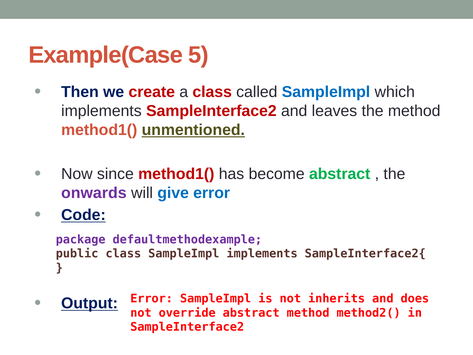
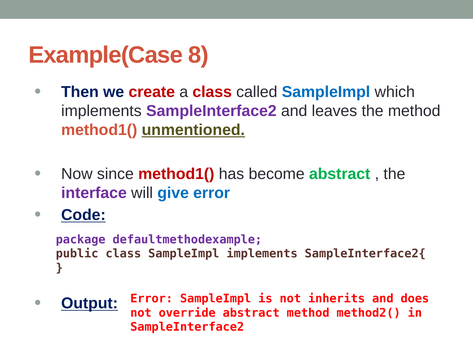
5: 5 -> 8
SampleInterface2 at (211, 111) colour: red -> purple
onwards: onwards -> interface
